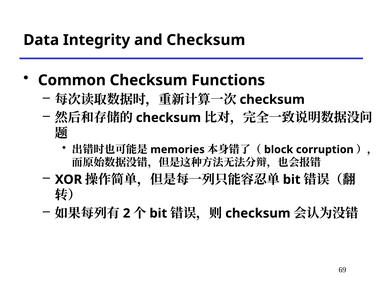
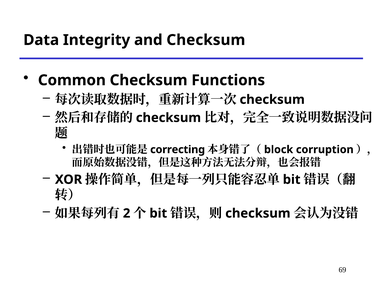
memories: memories -> correcting
